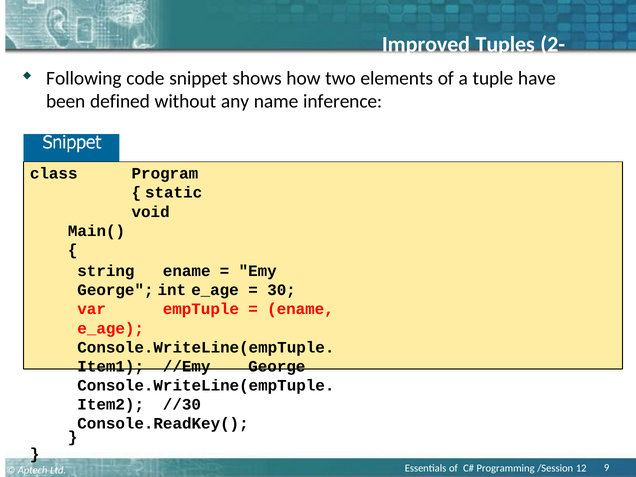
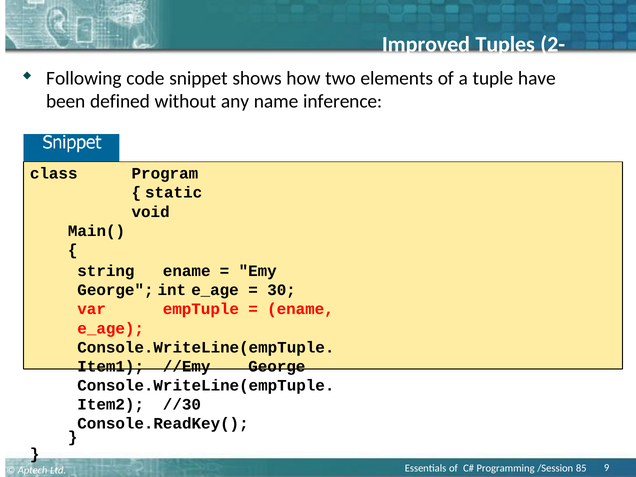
12: 12 -> 85
